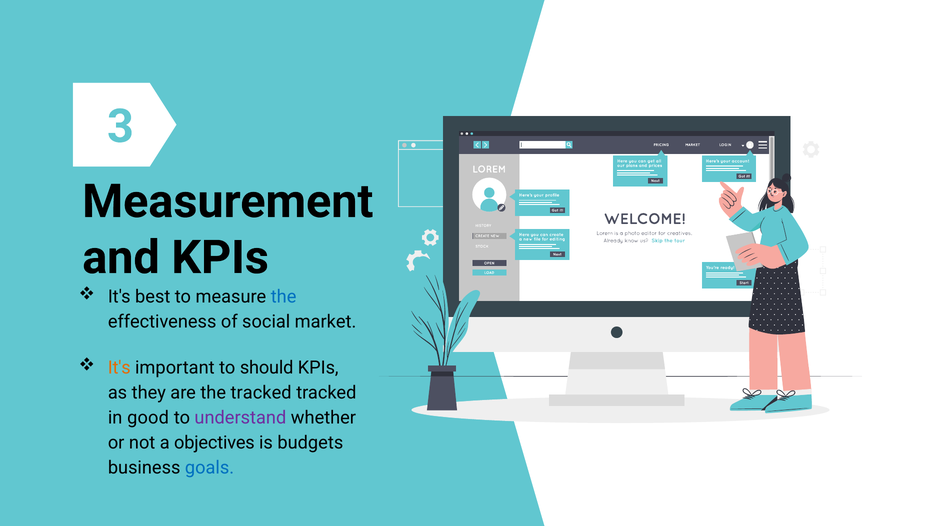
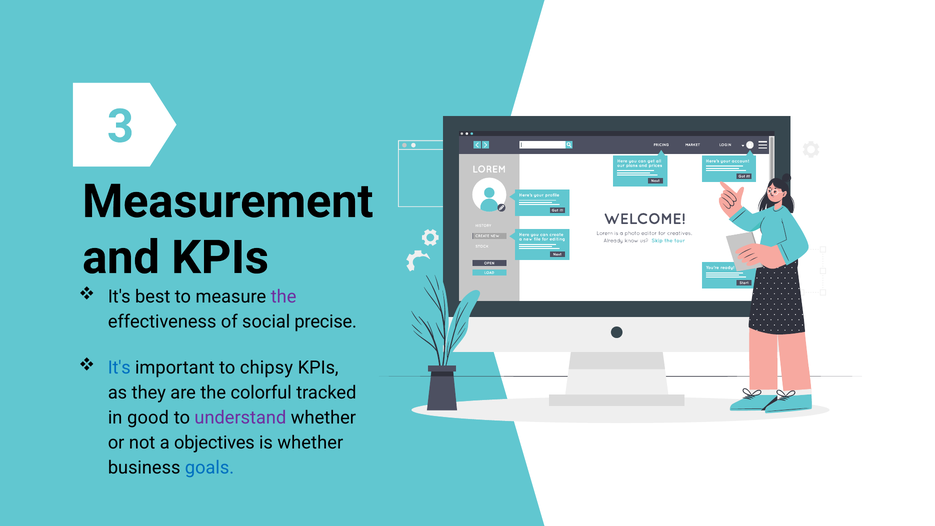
the at (284, 297) colour: blue -> purple
market: market -> precise
It's at (119, 368) colour: orange -> blue
should: should -> chipsy
the tracked: tracked -> colorful
is budgets: budgets -> whether
